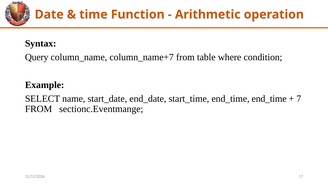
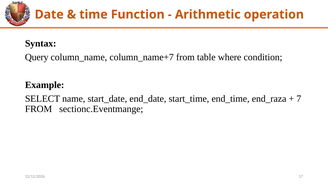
end_time end_time: end_time -> end_raza
